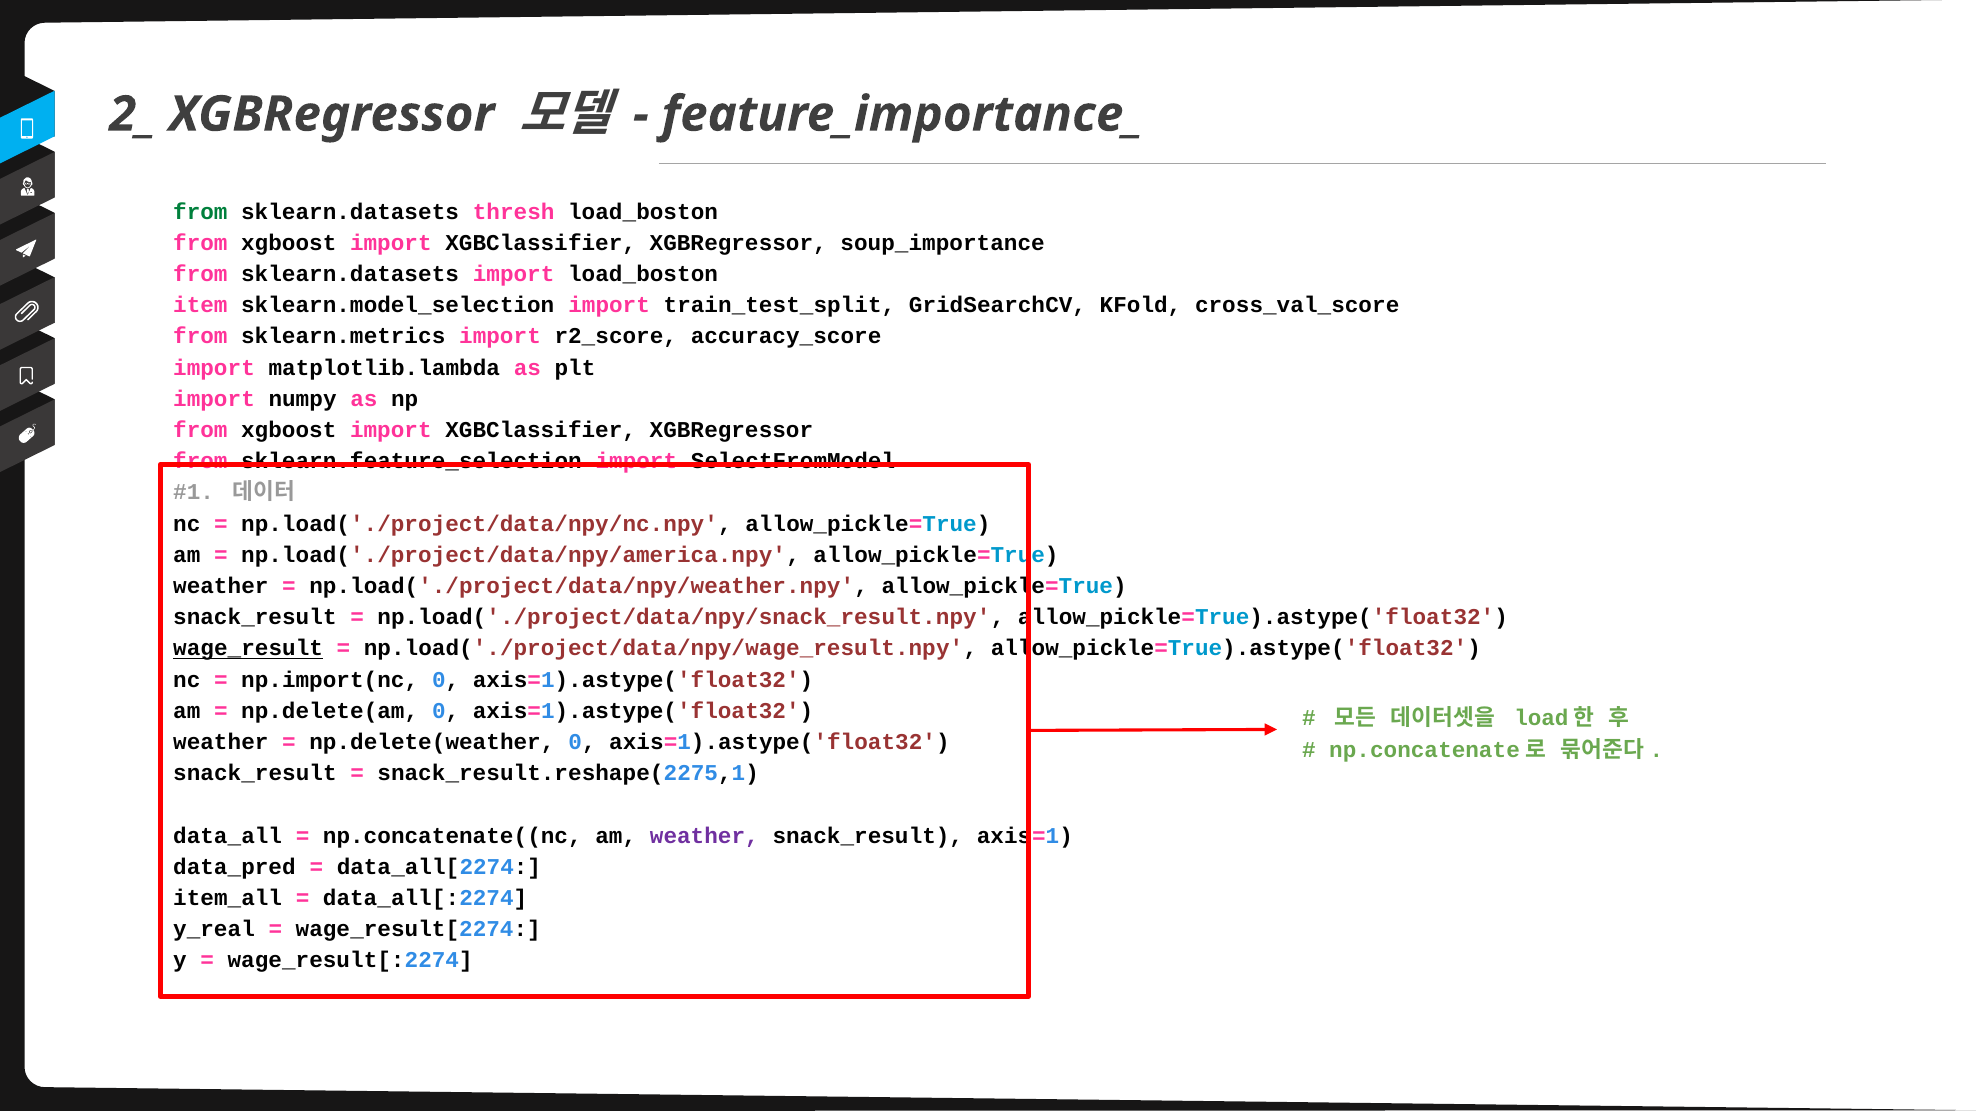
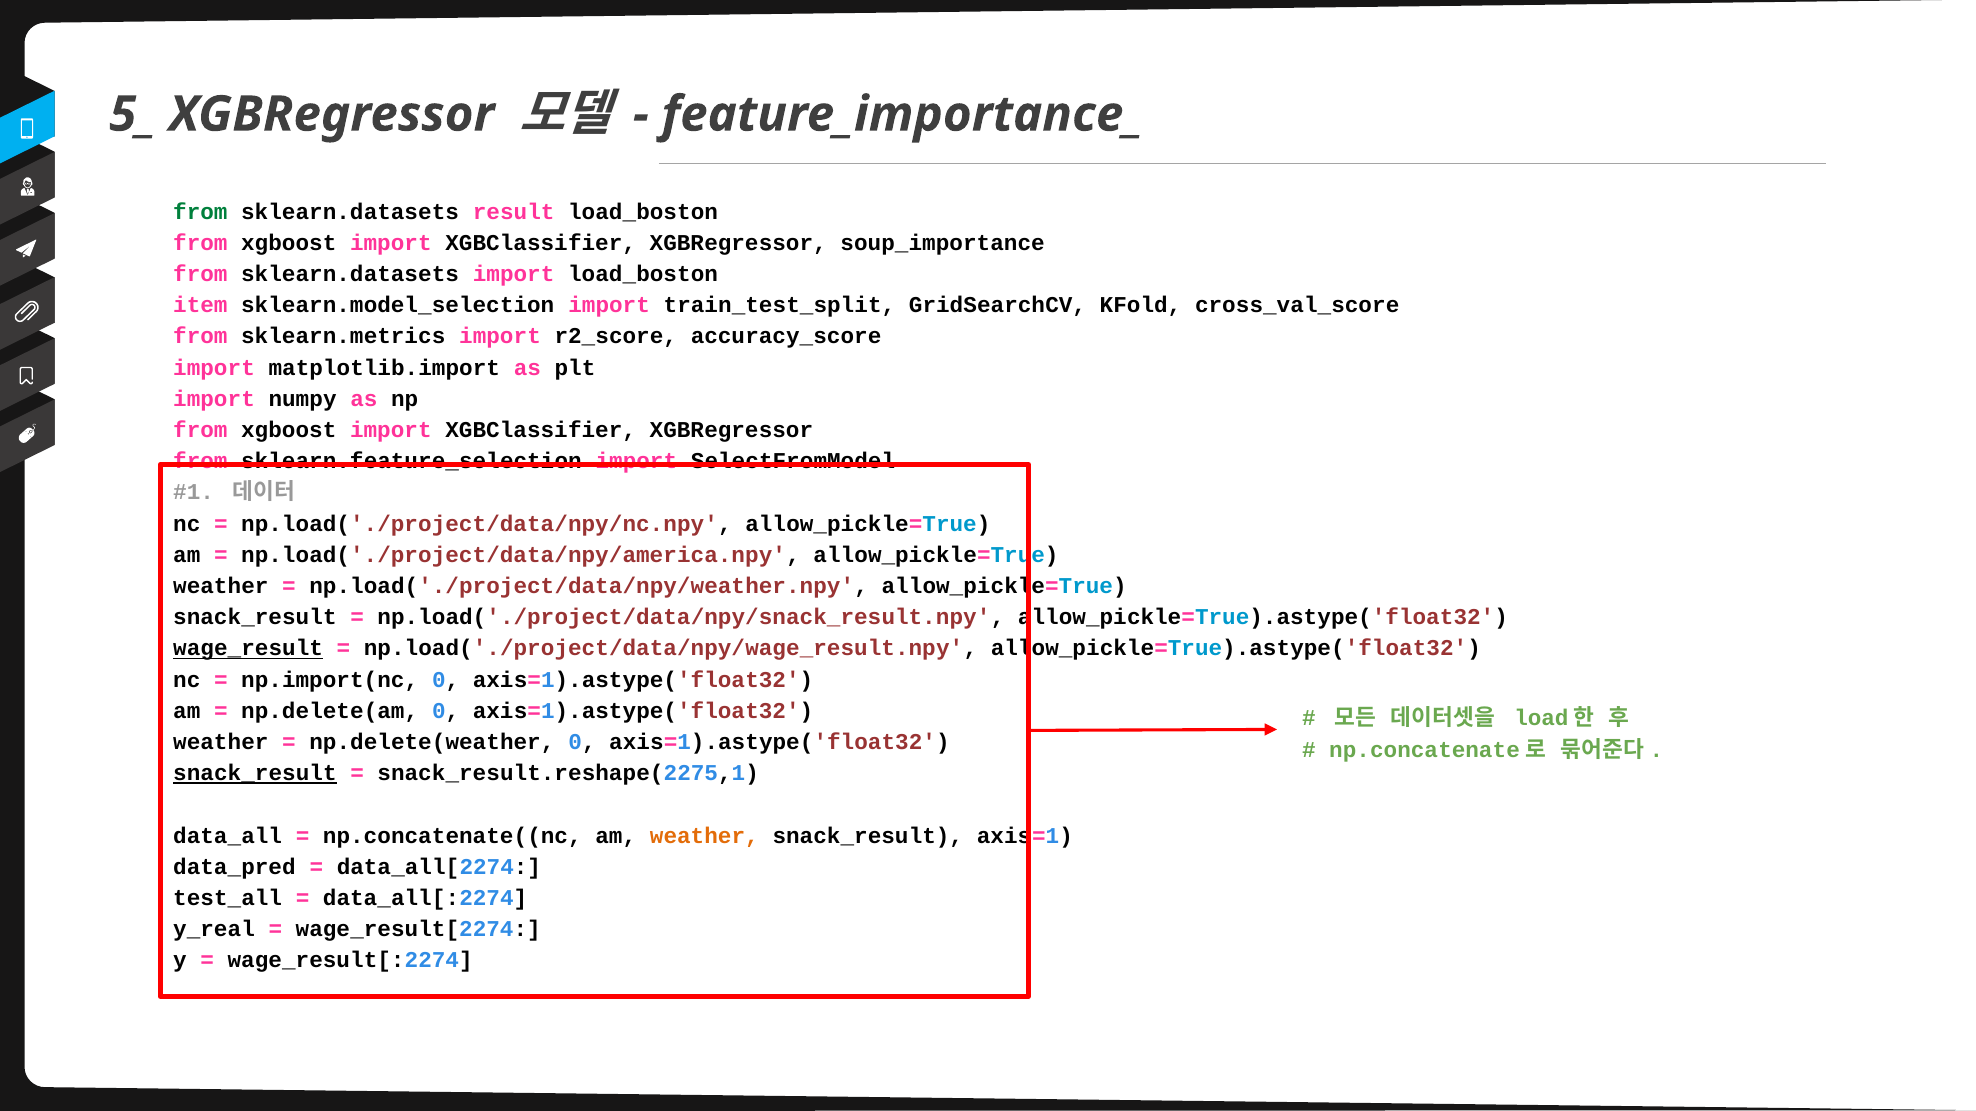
2_: 2_ -> 5_
thresh: thresh -> result
matplotlib.lambda: matplotlib.lambda -> matplotlib.import
snack_result at (255, 774) underline: none -> present
weather at (704, 836) colour: purple -> orange
item_all: item_all -> test_all
